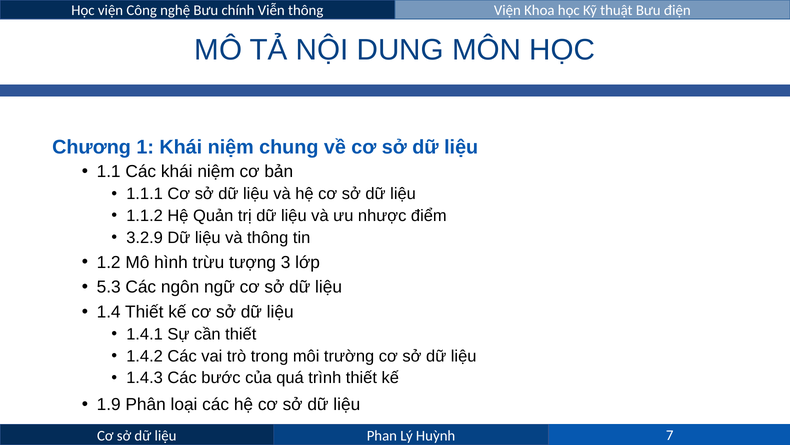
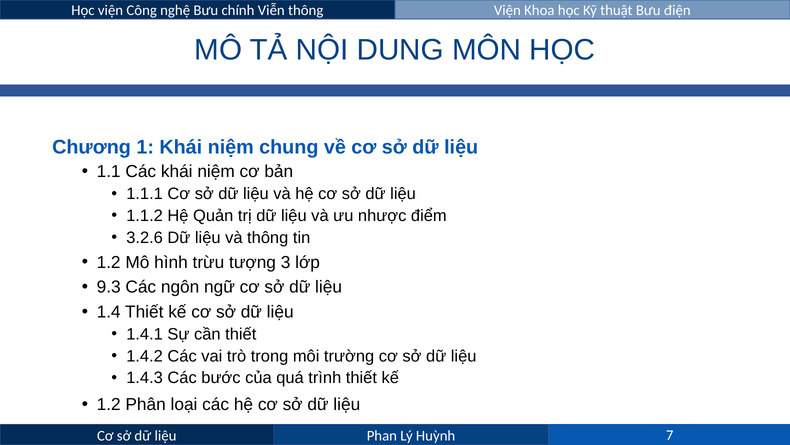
3.2.9: 3.2.9 -> 3.2.6
5.3: 5.3 -> 9.3
1.9 at (109, 404): 1.9 -> 1.2
